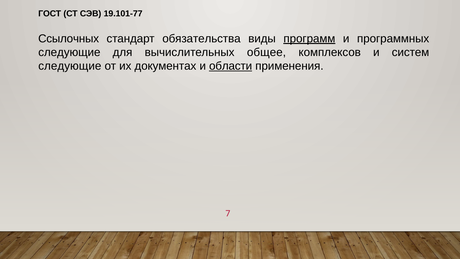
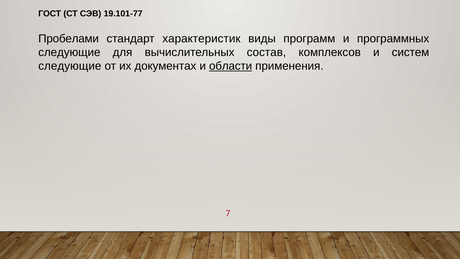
Ссылочных: Ссылочных -> Пробелами
обязательства: обязательства -> характеристик
программ underline: present -> none
общее: общее -> состав
